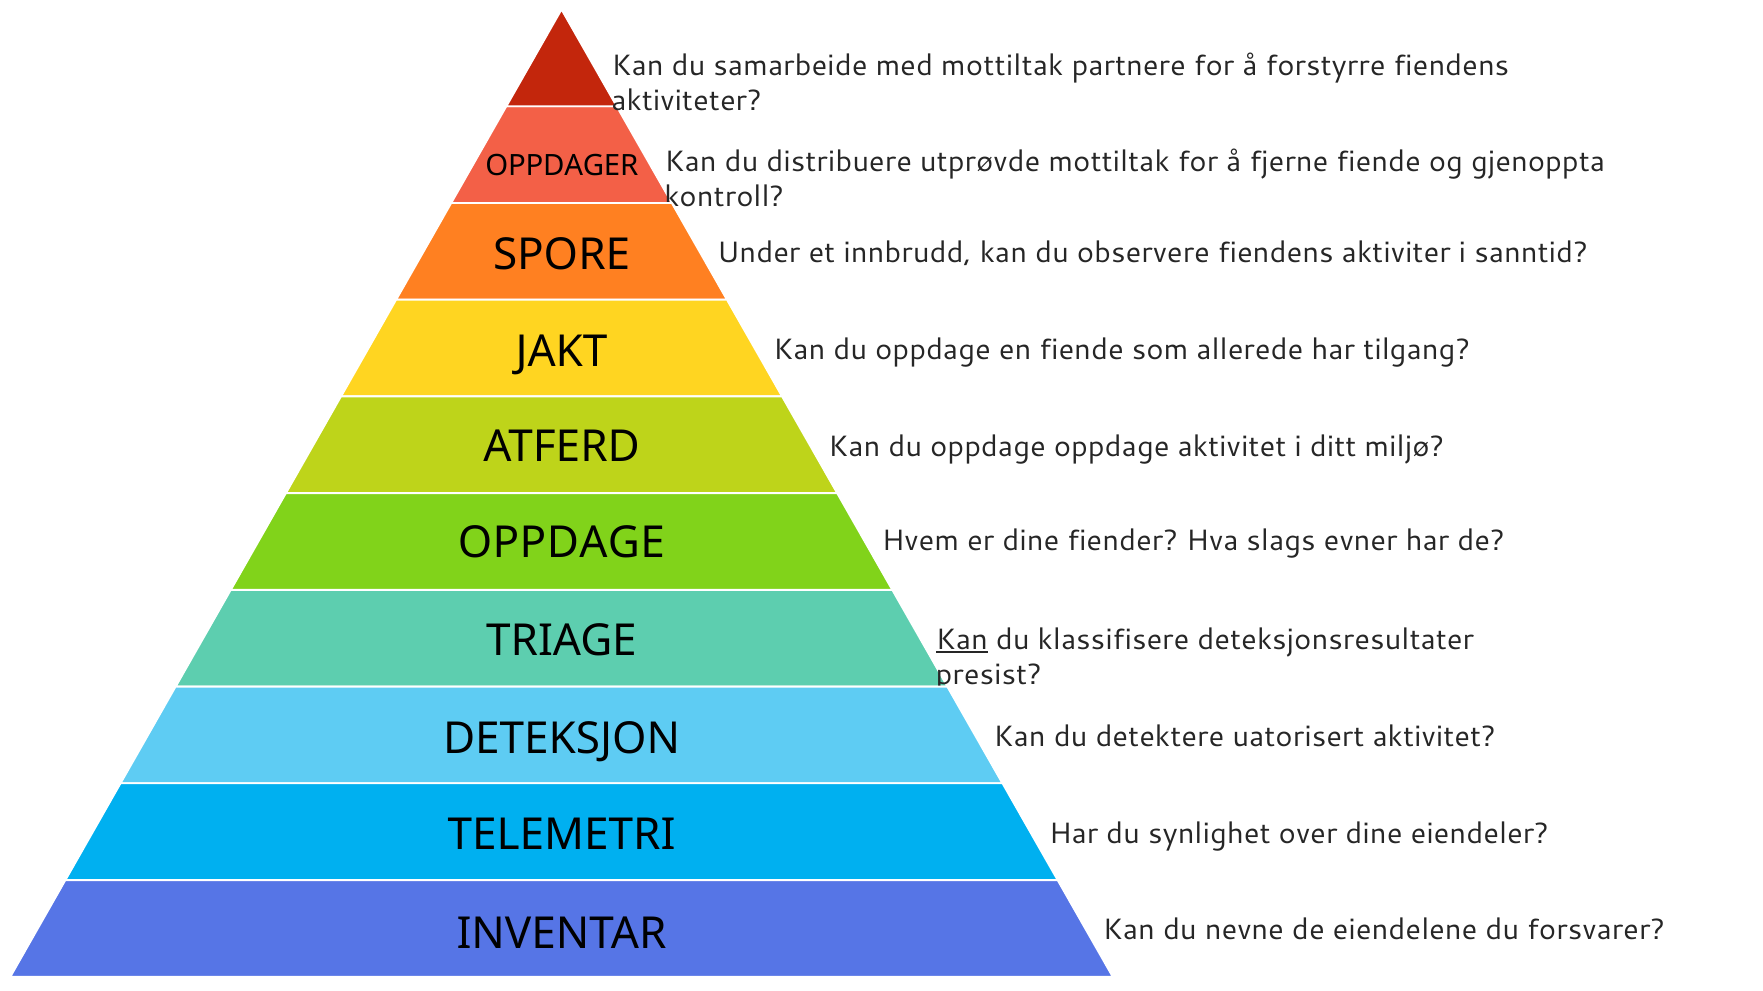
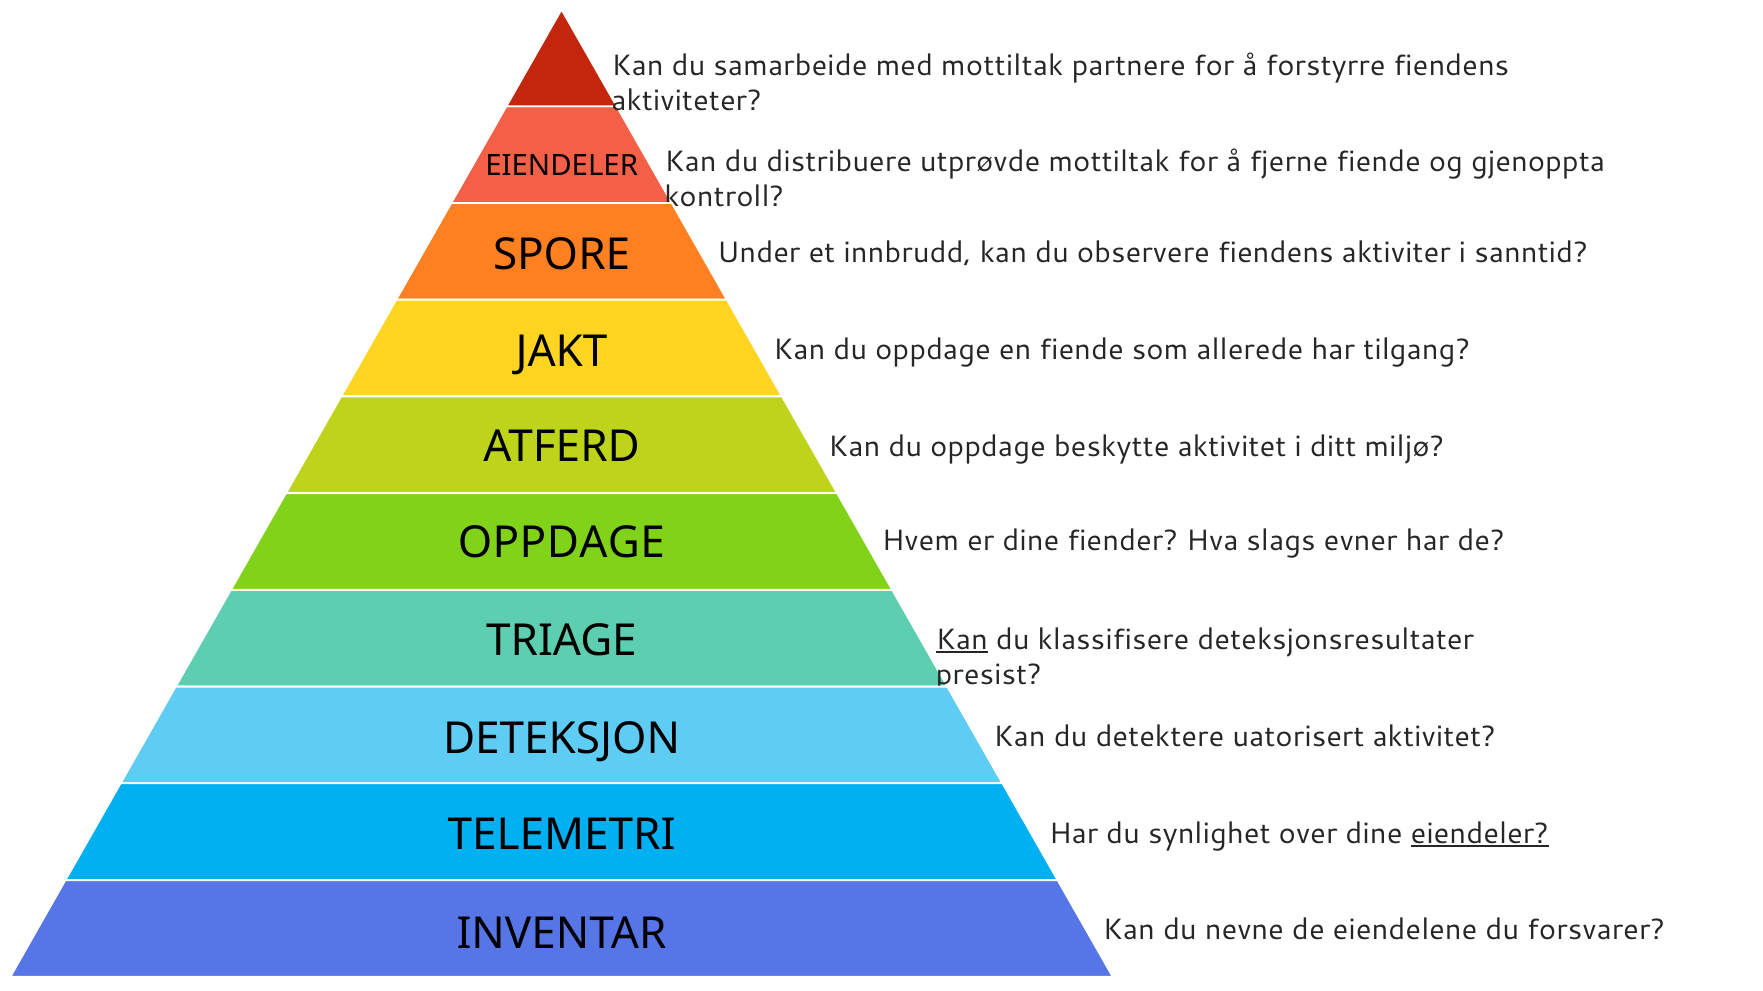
OPPDAGER at (562, 166): OPPDAGER -> EIENDELER
oppdage oppdage: oppdage -> beskytte
eiendeler at (1480, 834) underline: none -> present
